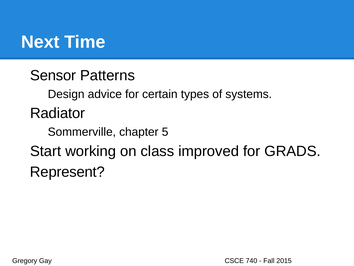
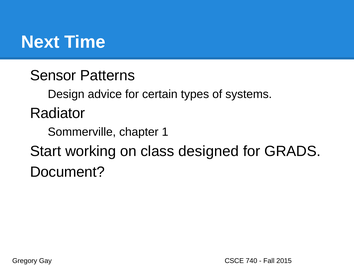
5: 5 -> 1
improved: improved -> designed
Represent: Represent -> Document
